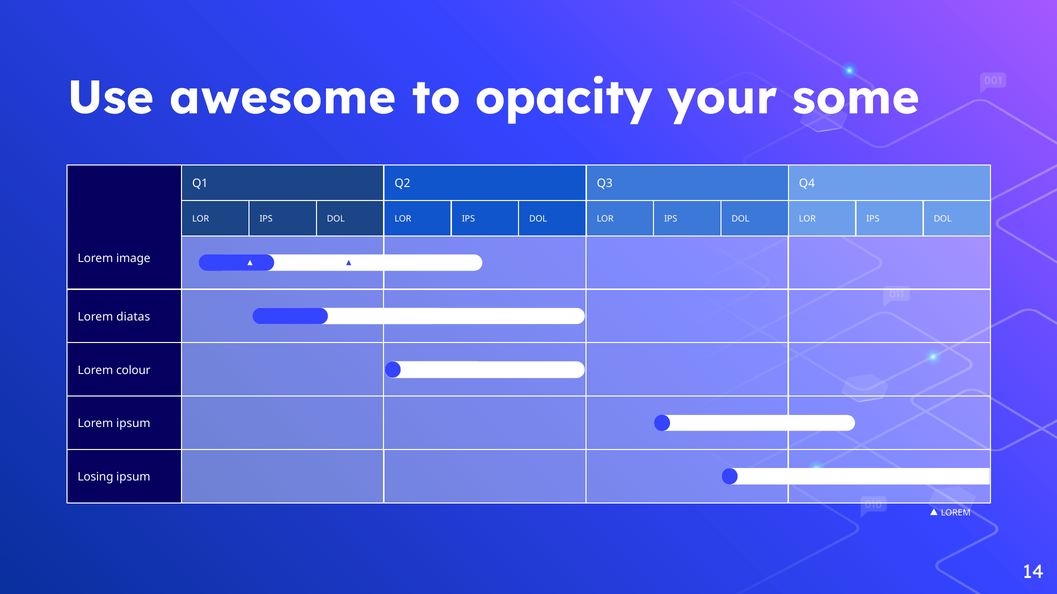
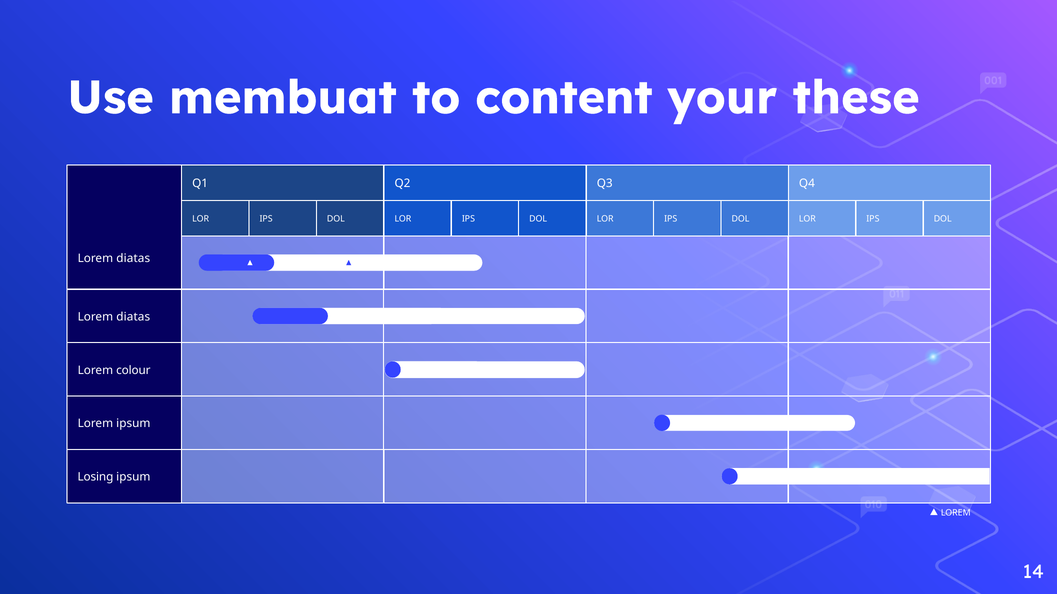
awesome: awesome -> membuat
opacity: opacity -> content
some: some -> these
image at (133, 259): image -> diatas
